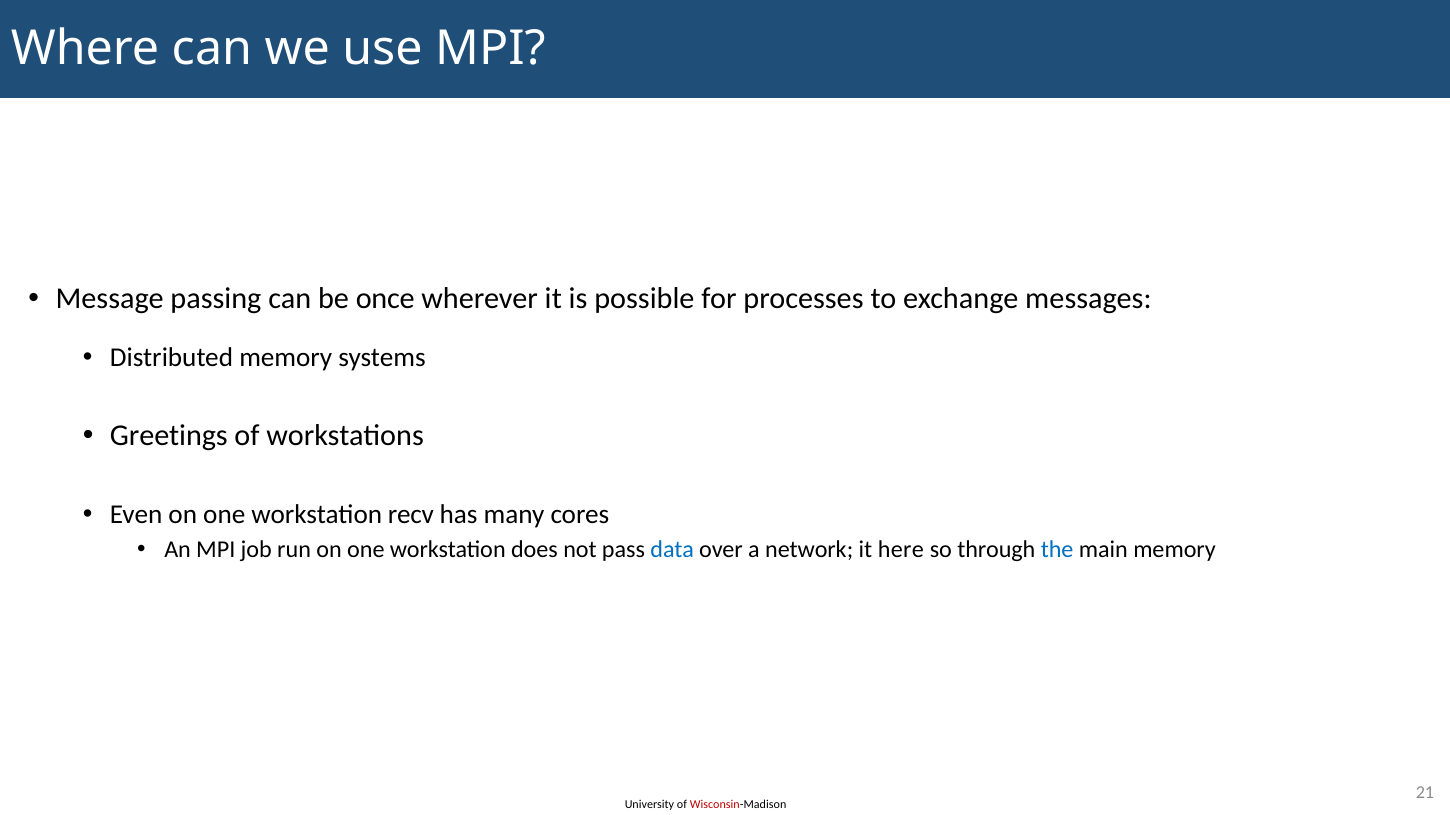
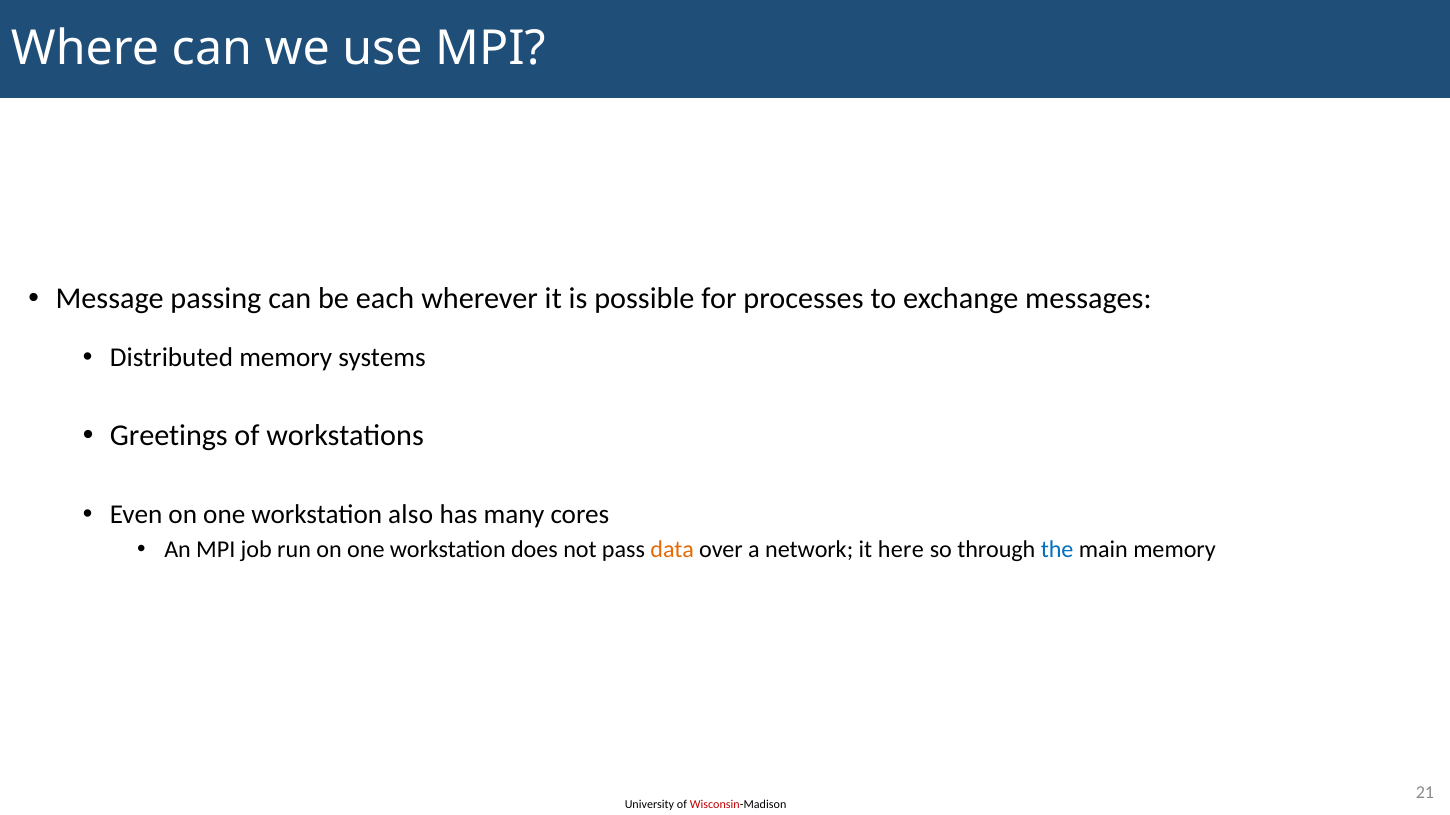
once: once -> each
recv: recv -> also
data colour: blue -> orange
